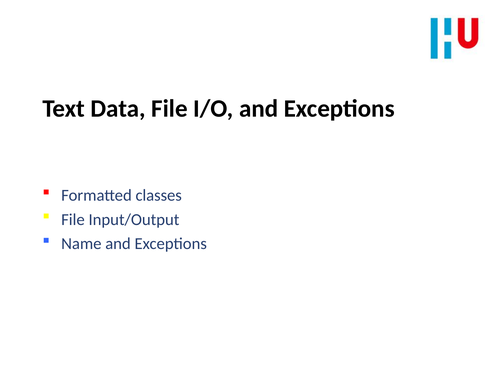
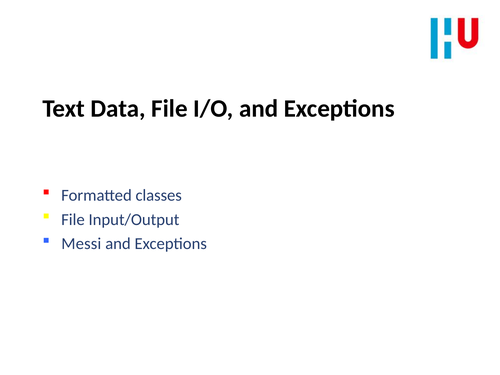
Name: Name -> Messi
